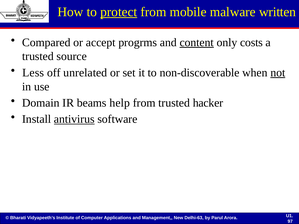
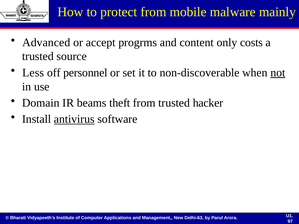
protect underline: present -> none
written: written -> mainly
Compared: Compared -> Advanced
content underline: present -> none
unrelated: unrelated -> personnel
help: help -> theft
